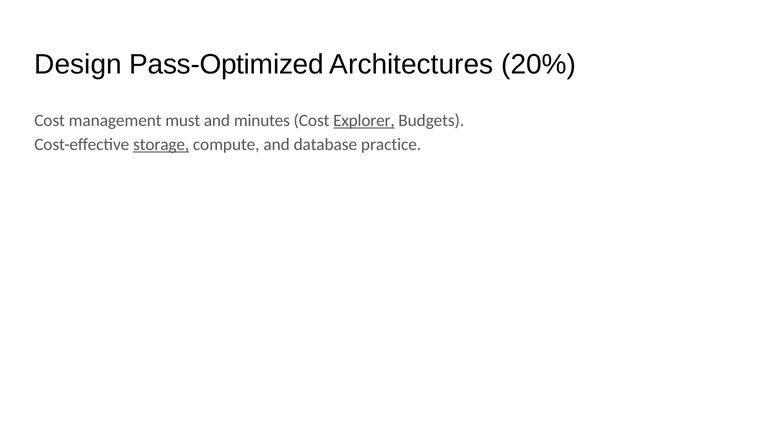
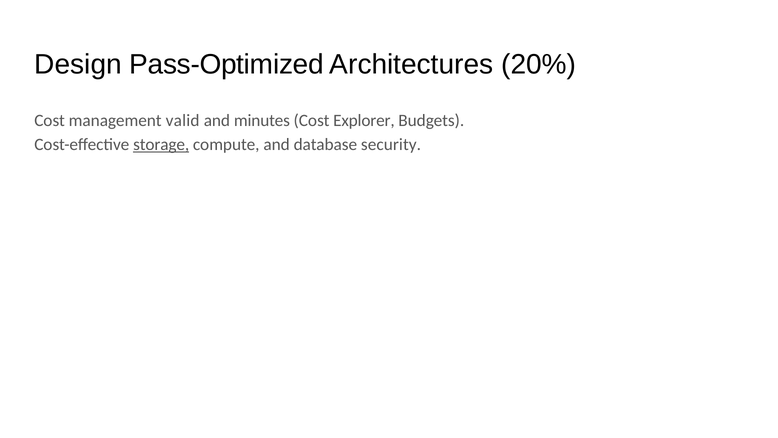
must: must -> valid
Explorer underline: present -> none
practice: practice -> security
